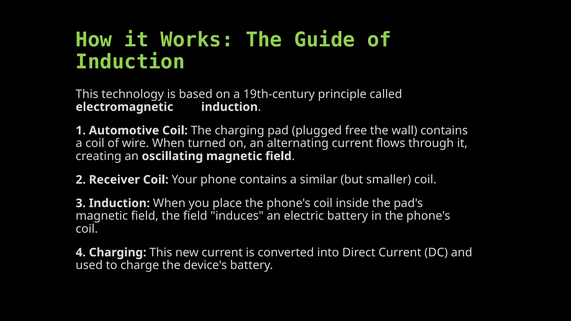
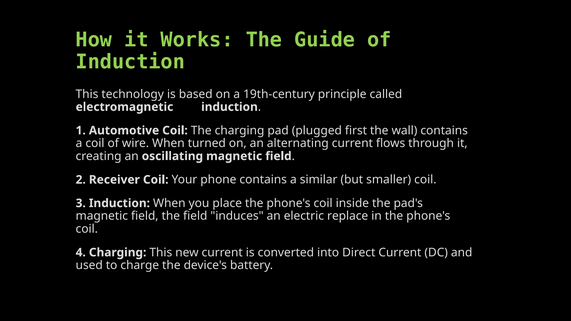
free: free -> first
electric battery: battery -> replace
